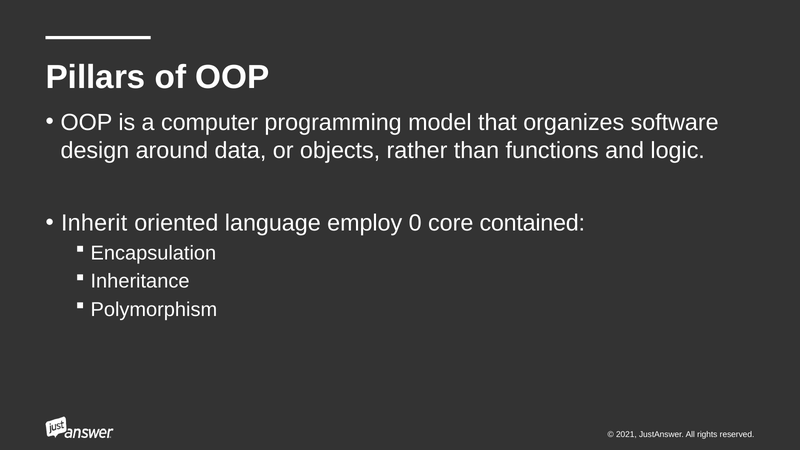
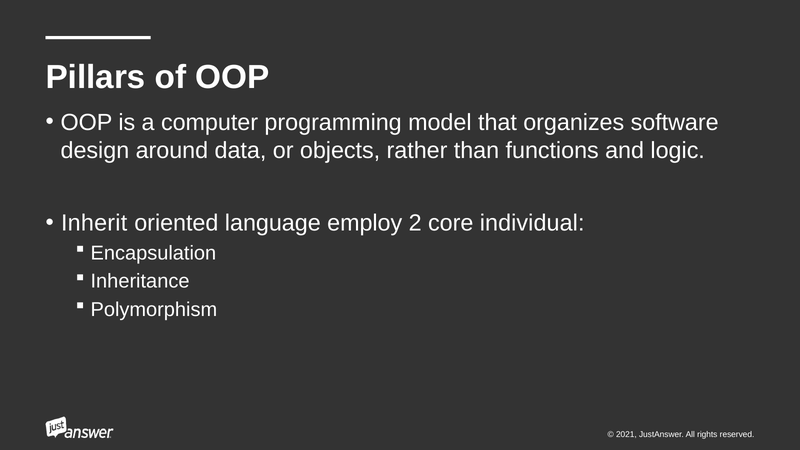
0: 0 -> 2
contained: contained -> individual
